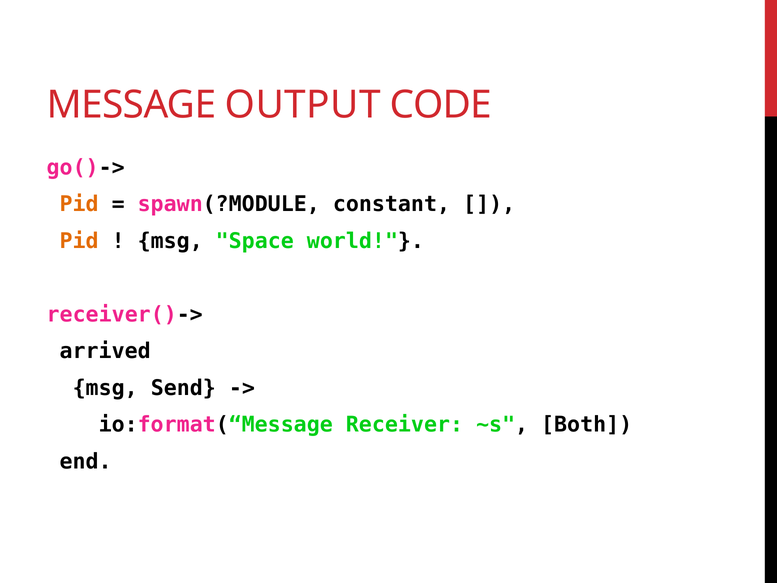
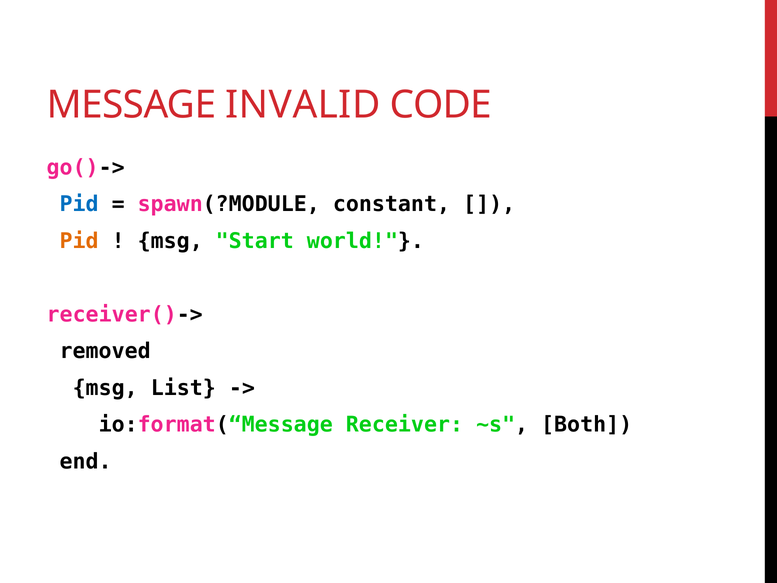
OUTPUT: OUTPUT -> INVALID
Pid at (79, 204) colour: orange -> blue
Space: Space -> Start
arrived: arrived -> removed
Send: Send -> List
